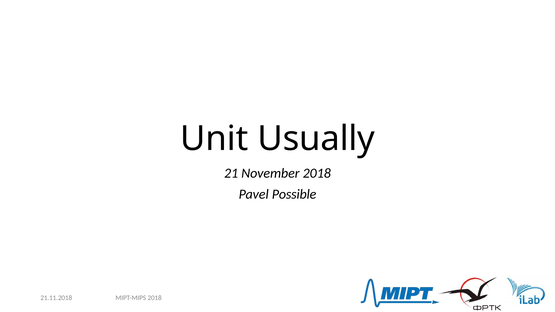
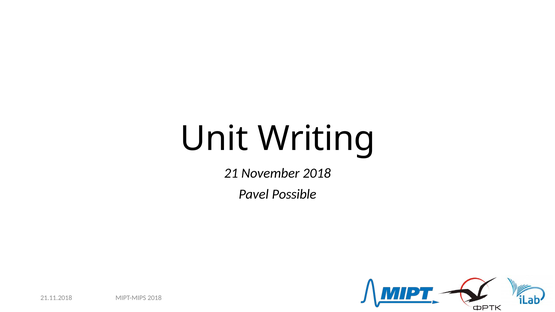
Usually: Usually -> Writing
